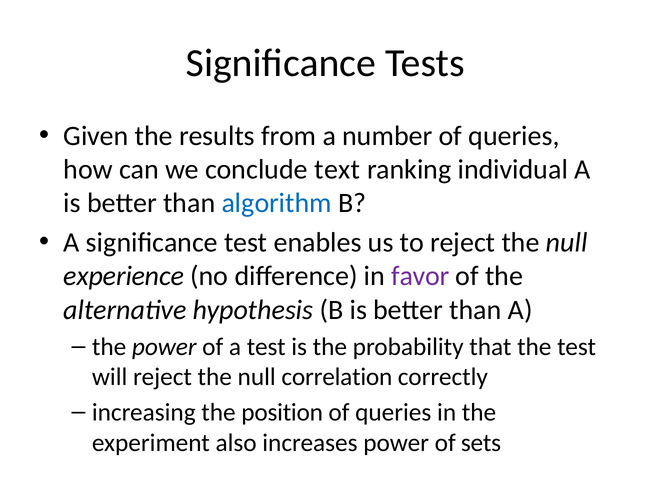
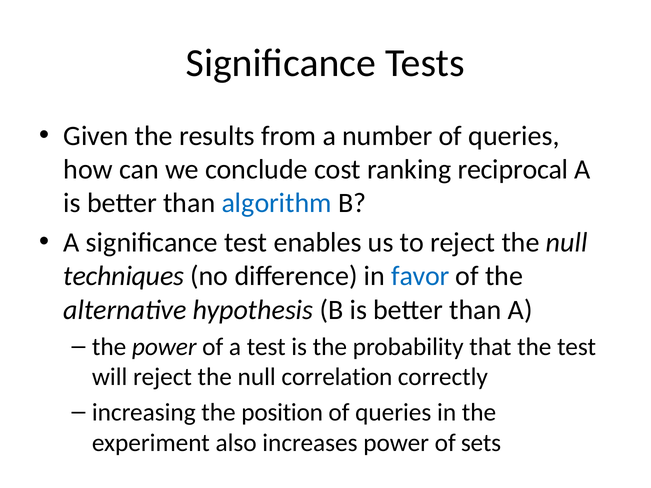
text: text -> cost
individual: individual -> reciprocal
experience: experience -> techniques
favor colour: purple -> blue
